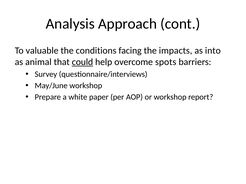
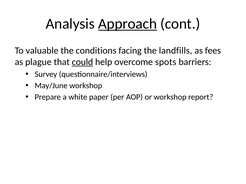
Approach underline: none -> present
impacts: impacts -> landfills
into: into -> fees
animal: animal -> plague
